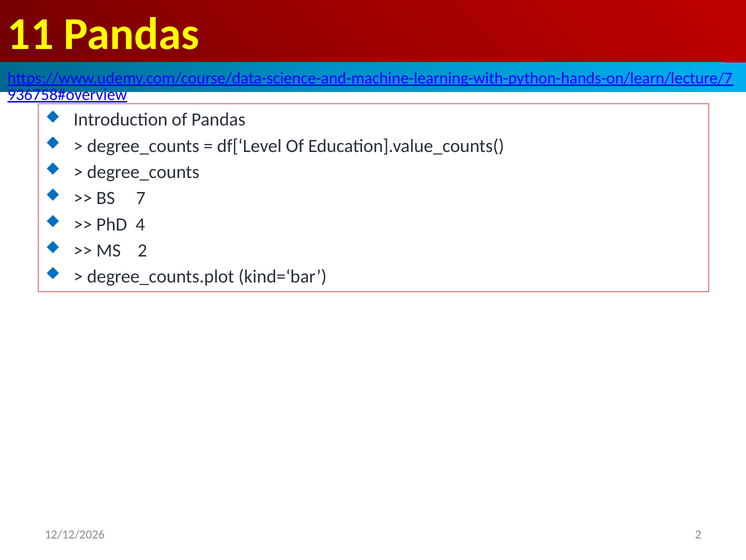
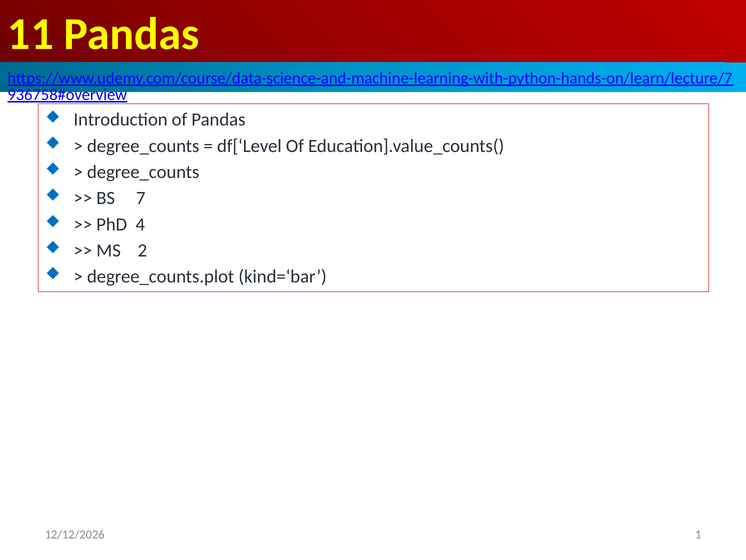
2 at (698, 534): 2 -> 1
